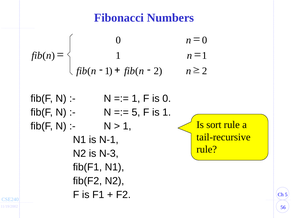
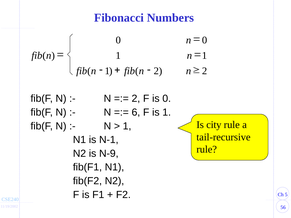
1 at (136, 99): 1 -> 2
5 at (136, 112): 5 -> 6
sort: sort -> city
N-3: N-3 -> N-9
